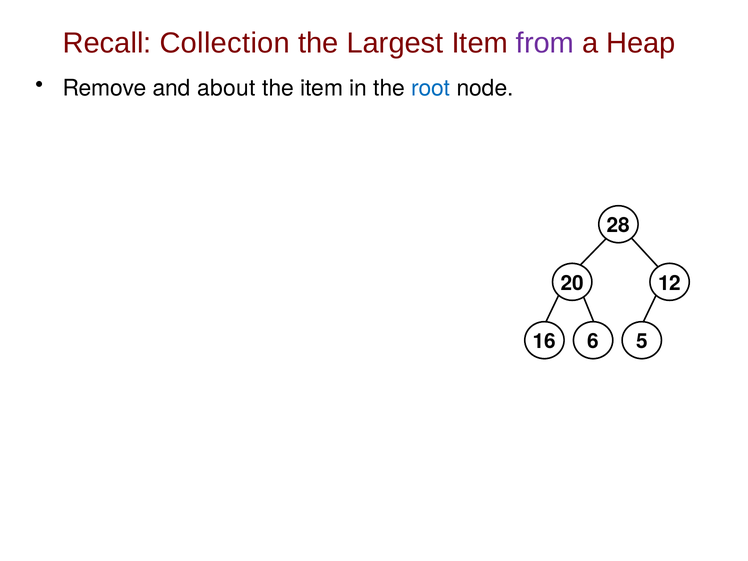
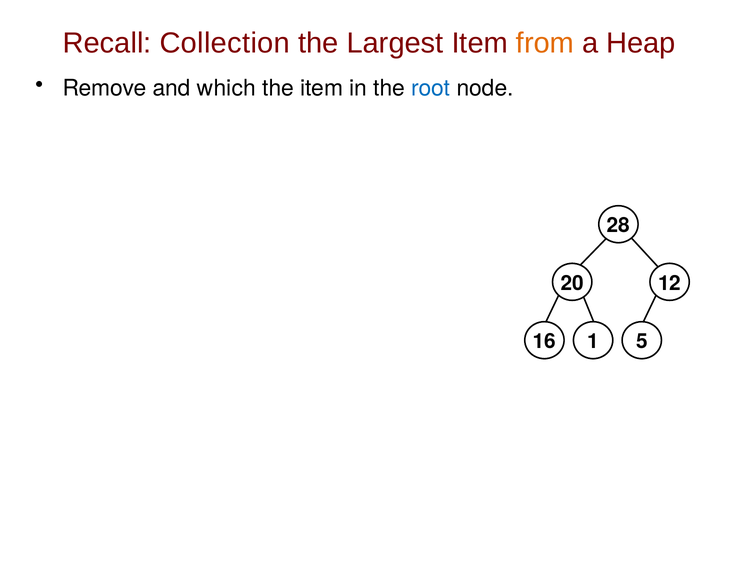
from colour: purple -> orange
about: about -> which
6: 6 -> 1
